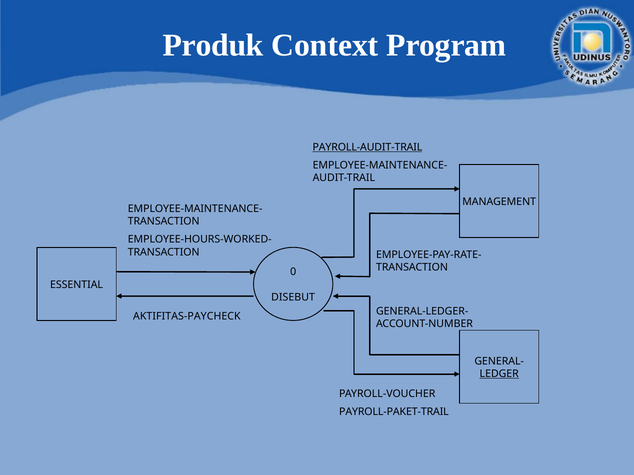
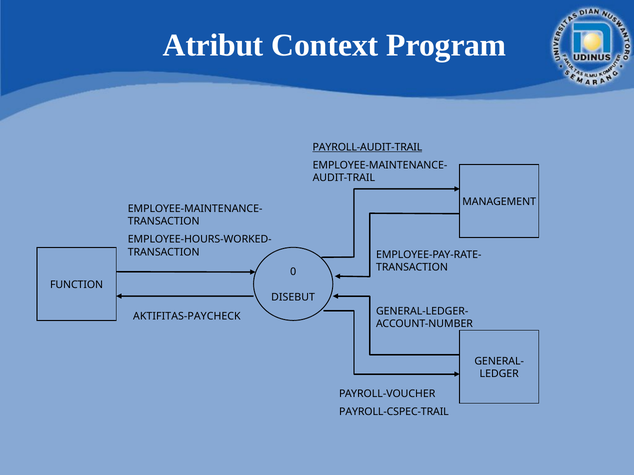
Produk: Produk -> Atribut
ESSENTIAL: ESSENTIAL -> FUNCTION
LEDGER underline: present -> none
PAYROLL-PAKET-TRAIL: PAYROLL-PAKET-TRAIL -> PAYROLL-CSPEC-TRAIL
